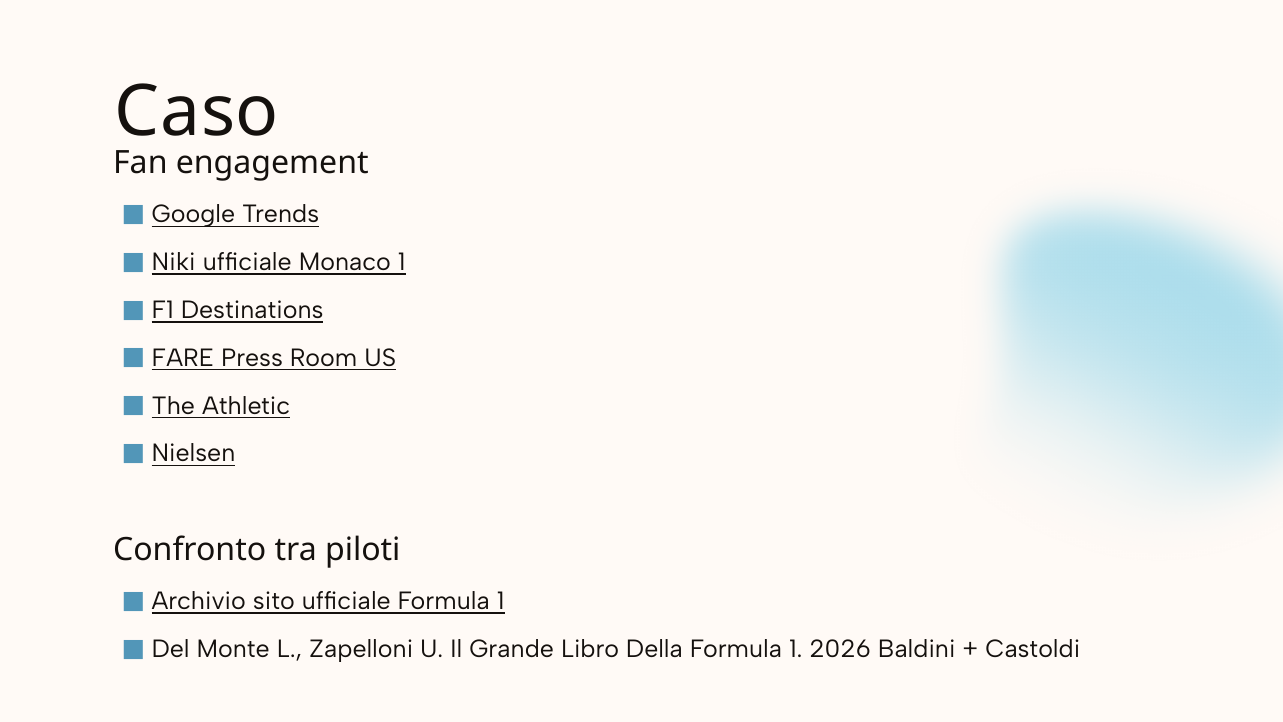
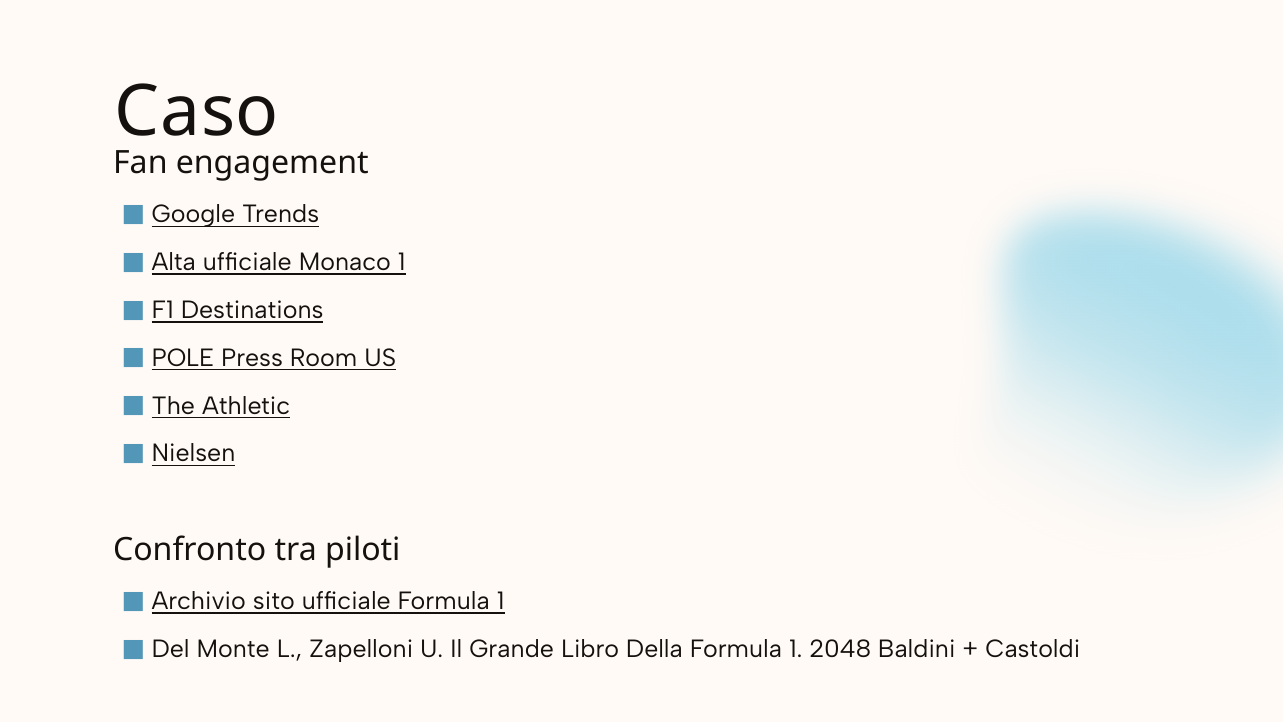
Niki: Niki -> Alta
FARE: FARE -> POLE
2026: 2026 -> 2048
